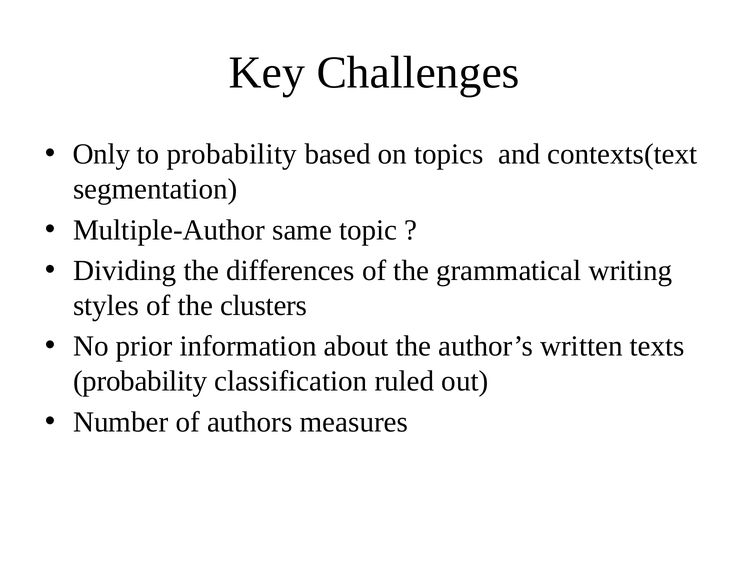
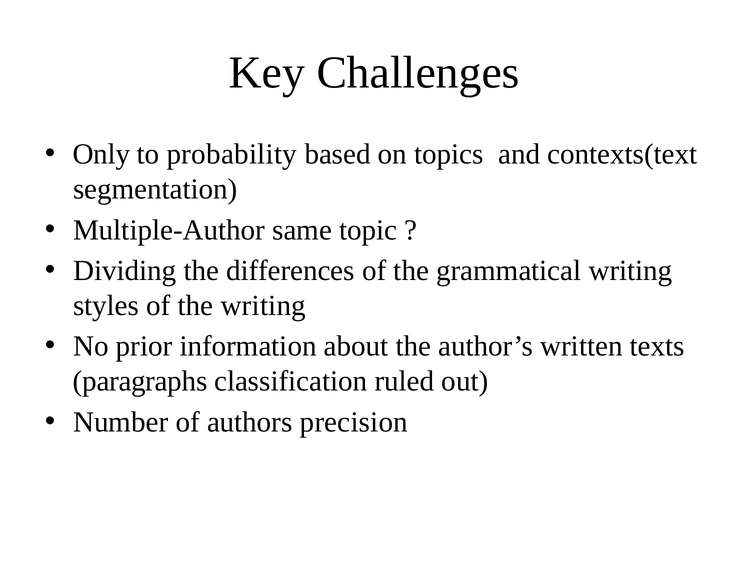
the clusters: clusters -> writing
probability at (140, 381): probability -> paragraphs
measures: measures -> precision
